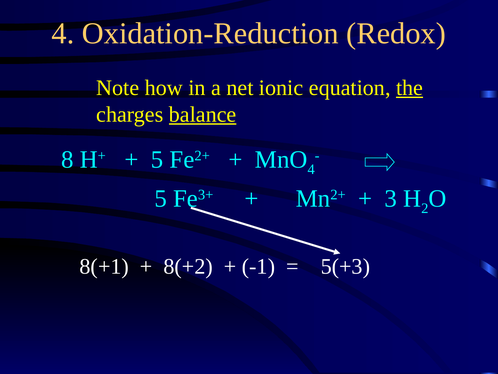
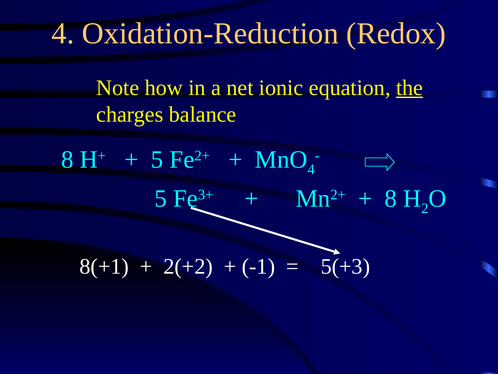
balance underline: present -> none
3 at (391, 198): 3 -> 8
8(+2: 8(+2 -> 2(+2
